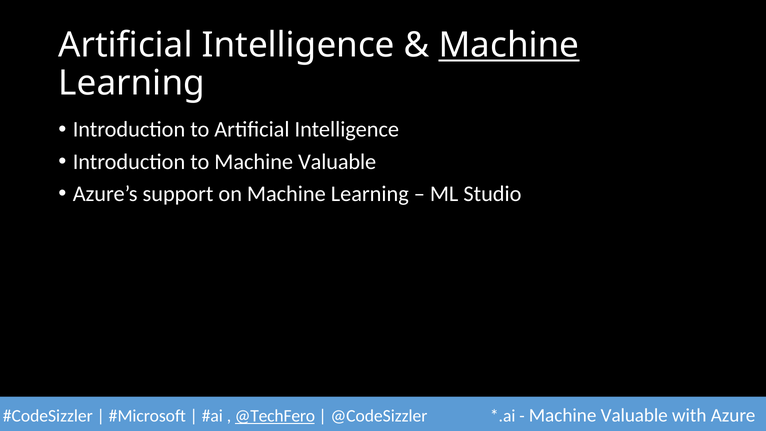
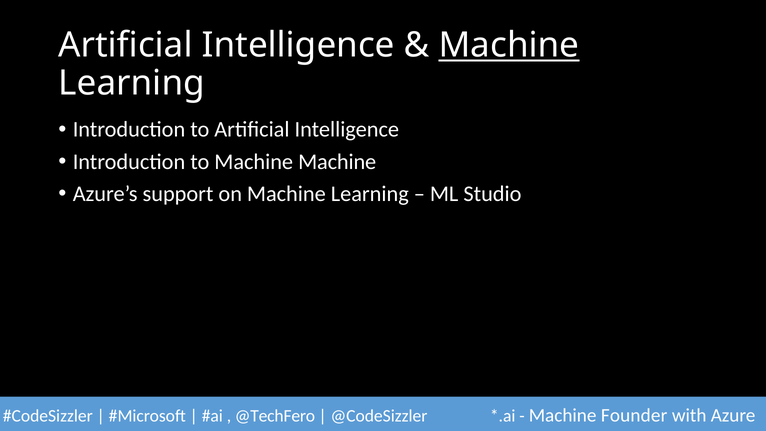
to Machine Valuable: Valuable -> Machine
@TechFero underline: present -> none
Valuable at (634, 415): Valuable -> Founder
